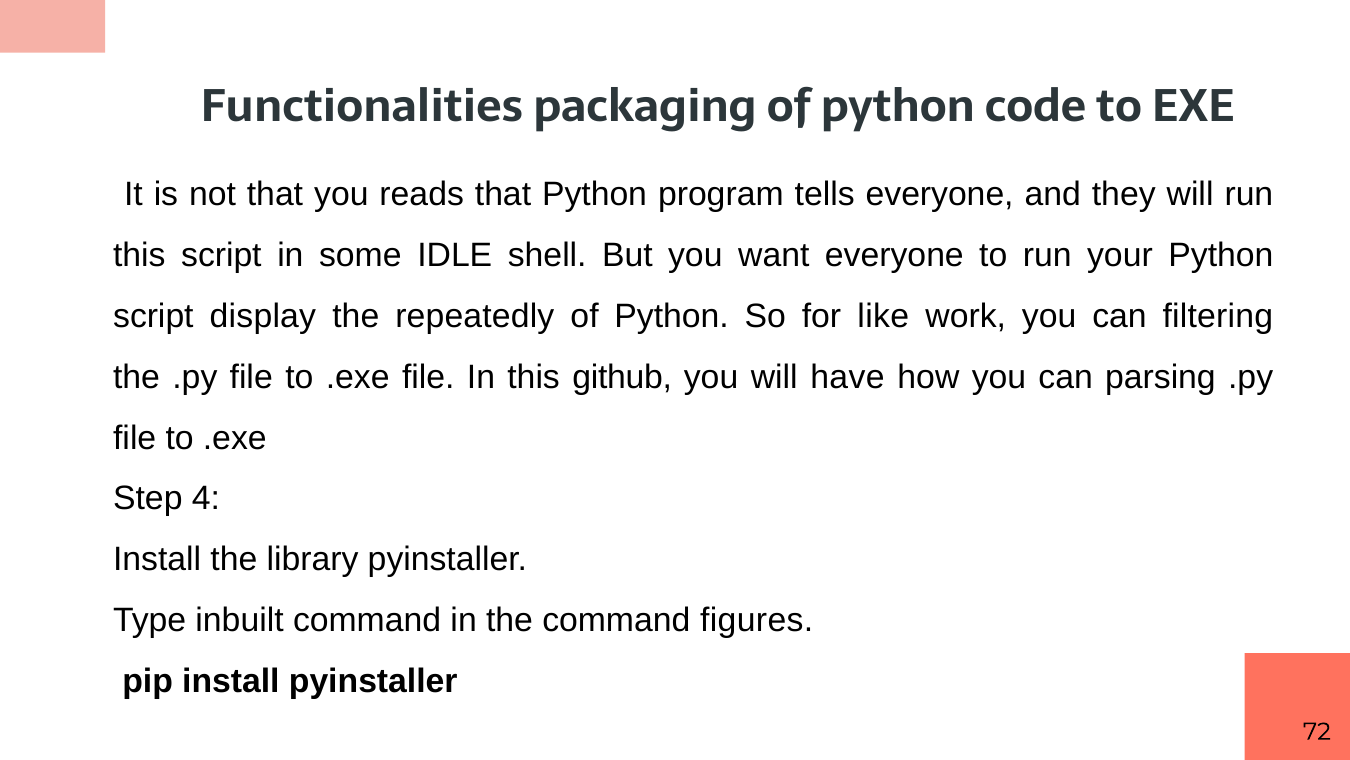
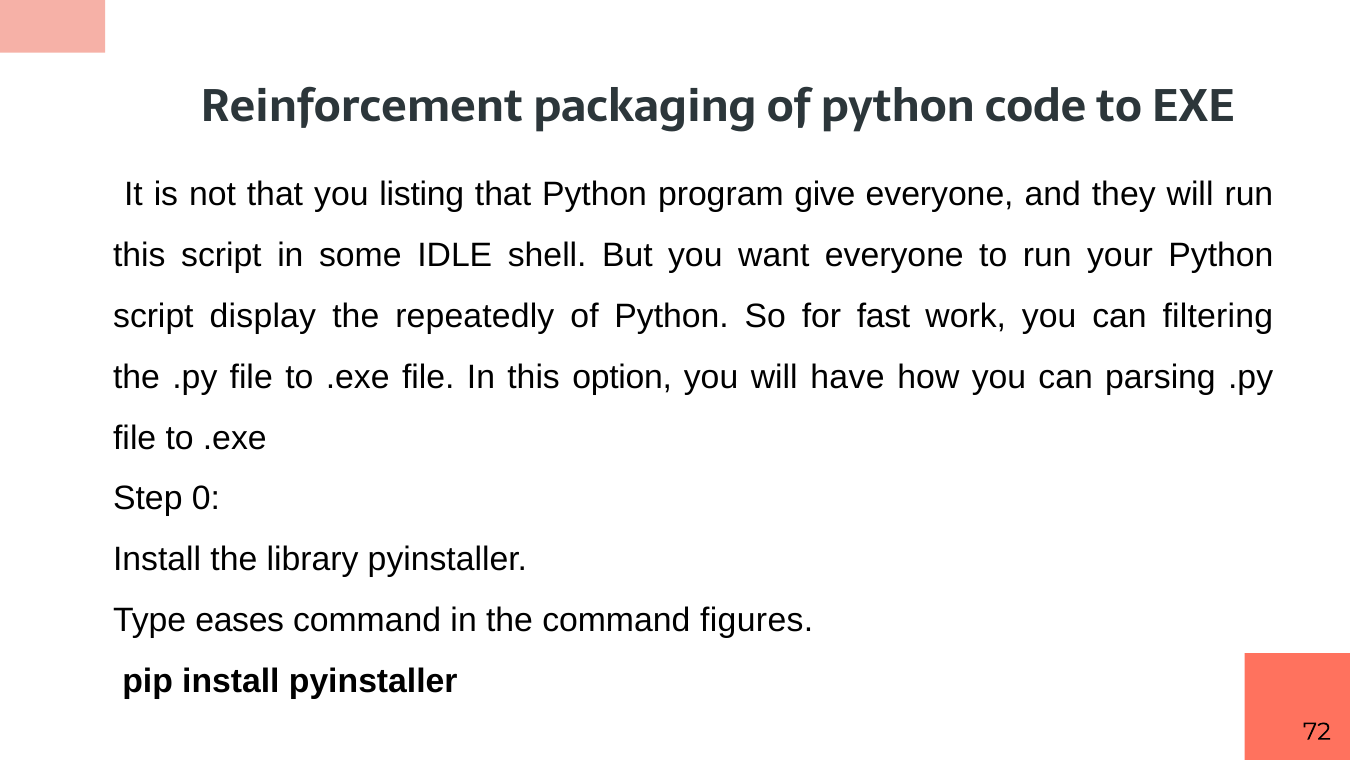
Functionalities: Functionalities -> Reinforcement
reads: reads -> listing
tells: tells -> give
like: like -> fast
github: github -> option
4: 4 -> 0
inbuilt: inbuilt -> eases
